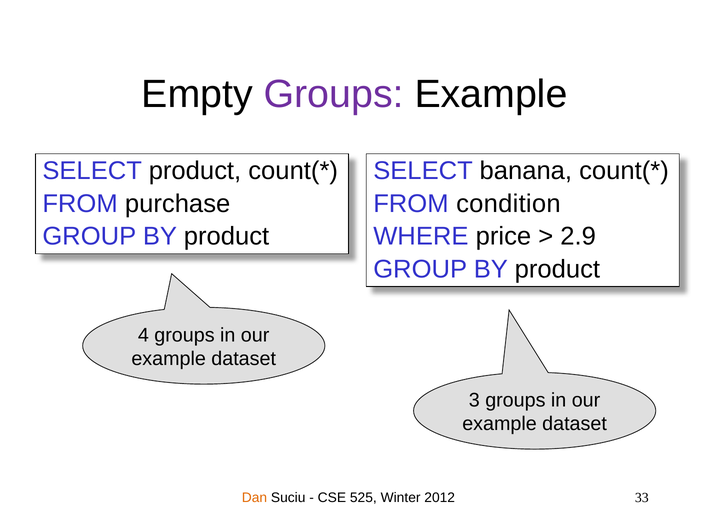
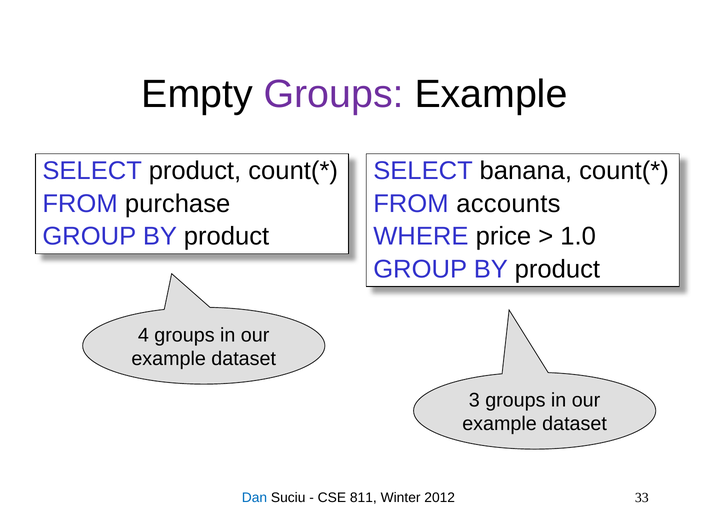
condition: condition -> accounts
2.9: 2.9 -> 1.0
Dan colour: orange -> blue
525: 525 -> 811
